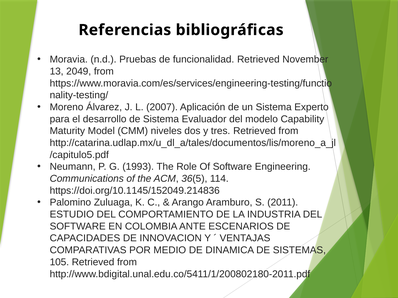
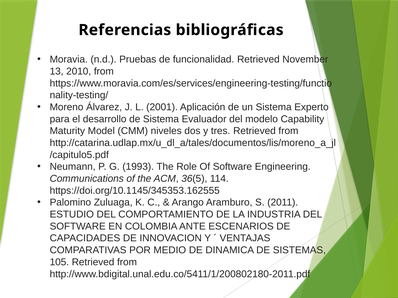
2049: 2049 -> 2010
2007: 2007 -> 2001
https://doi.org/10.1145/152049.214836: https://doi.org/10.1145/152049.214836 -> https://doi.org/10.1145/345353.162555
